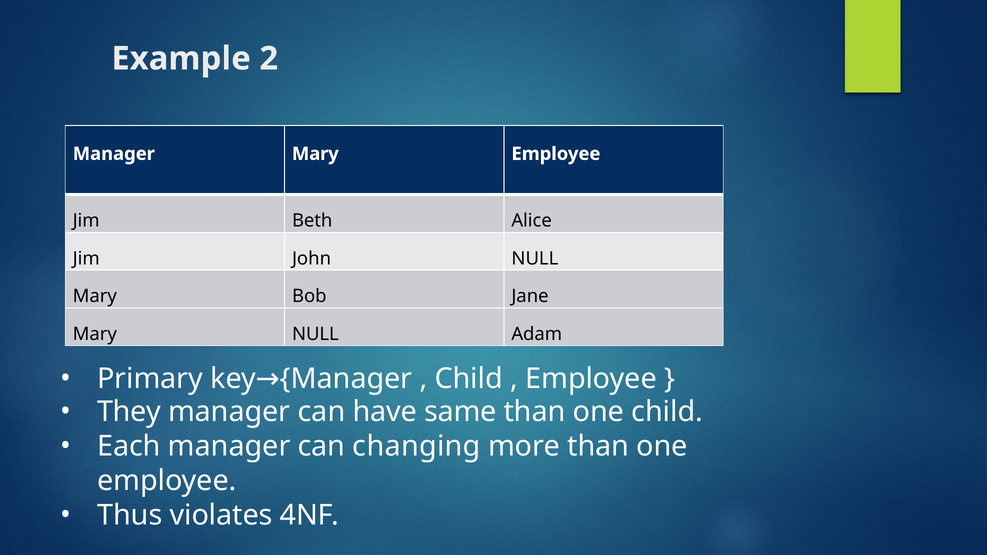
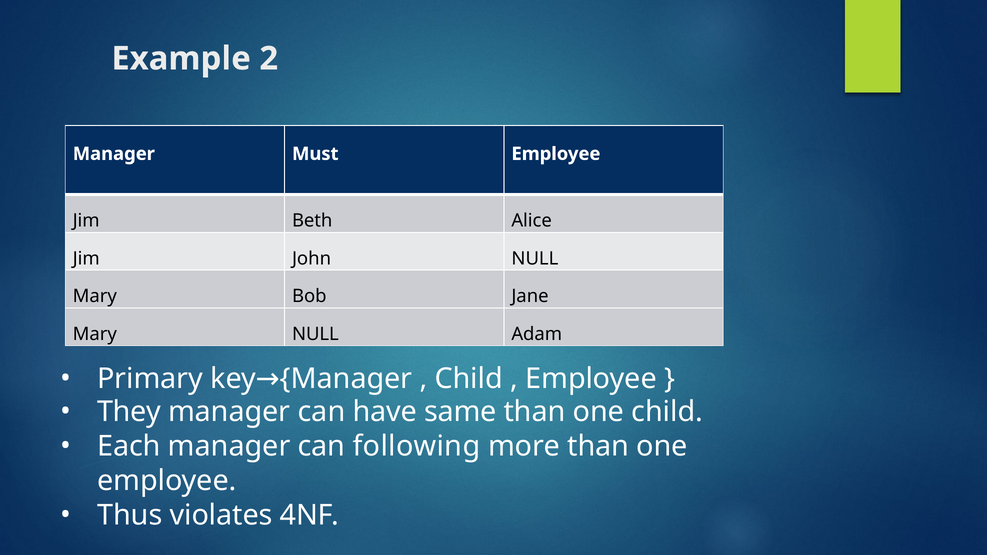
Manager Mary: Mary -> Must
changing: changing -> following
